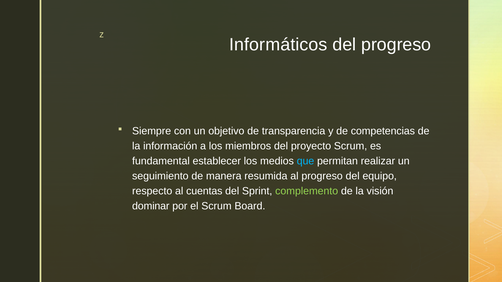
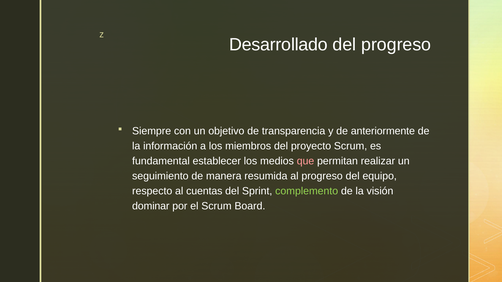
Informáticos: Informáticos -> Desarrollado
competencias: competencias -> anteriormente
que colour: light blue -> pink
